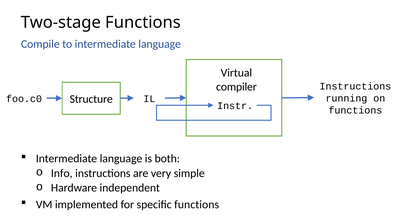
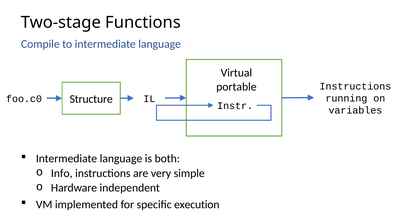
compiler: compiler -> portable
functions at (355, 110): functions -> variables
specific functions: functions -> execution
